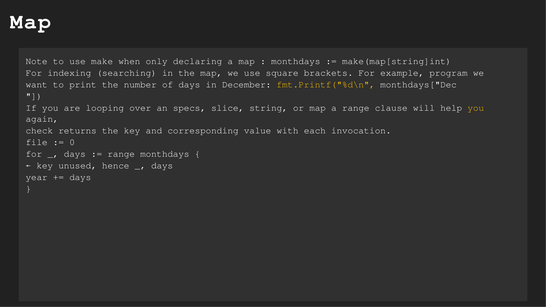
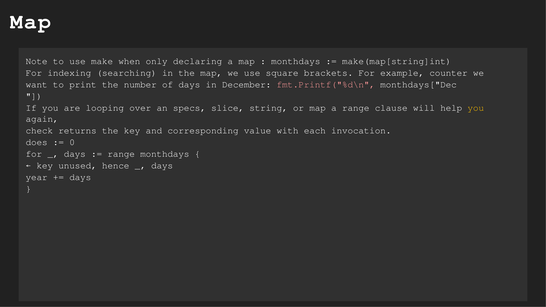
program: program -> counter
fmt.Printf("%d\n colour: yellow -> pink
file: file -> does
